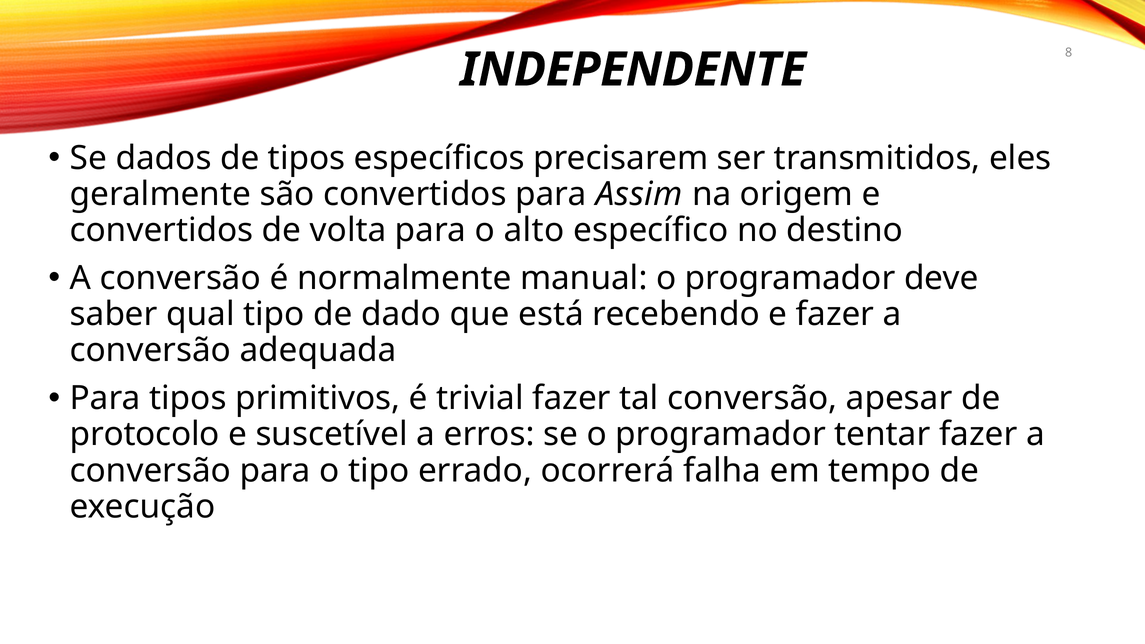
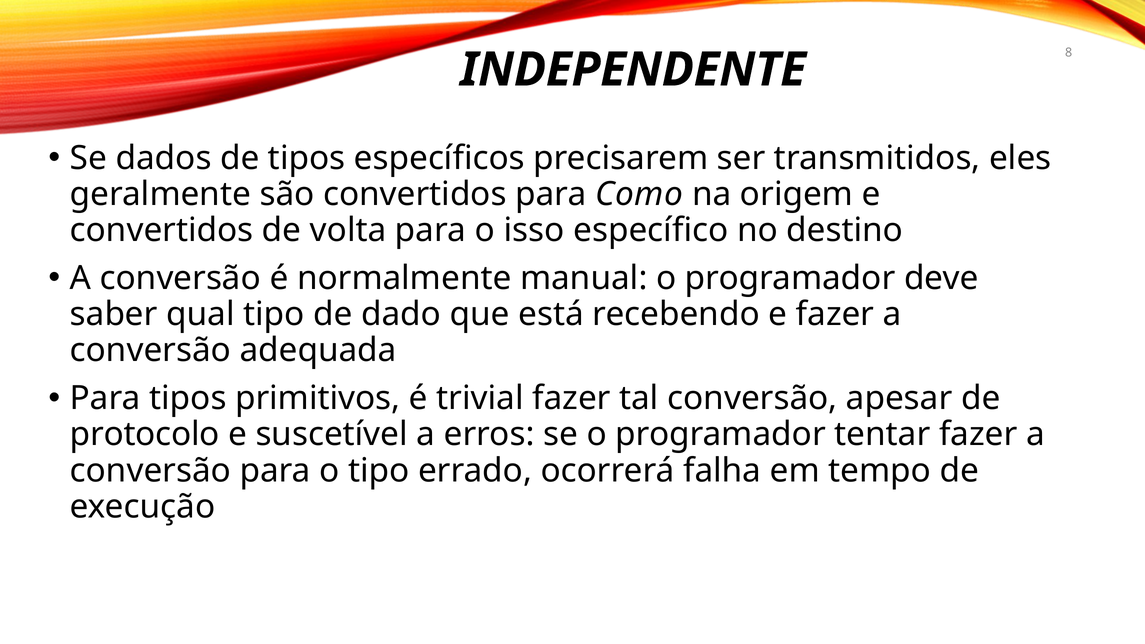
Assim: Assim -> Como
alto: alto -> isso
